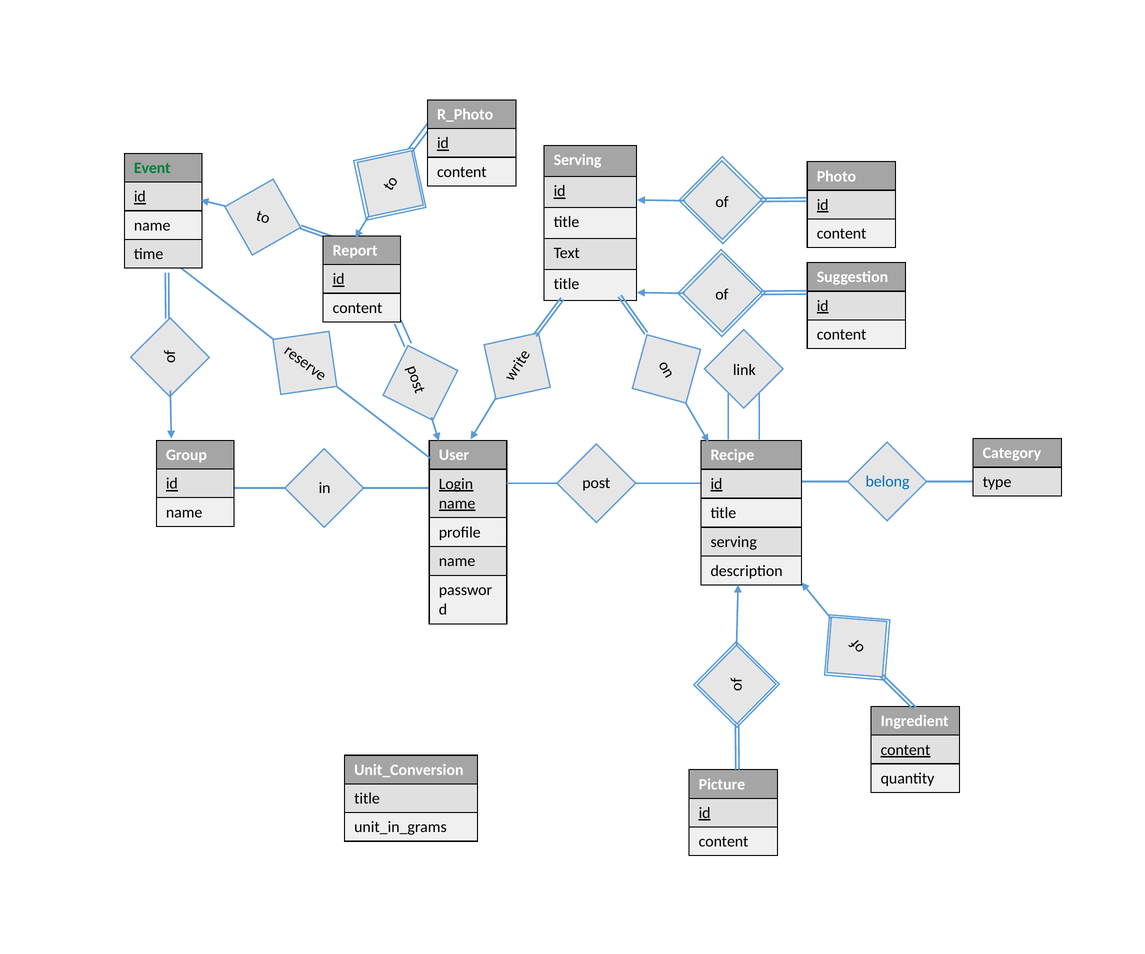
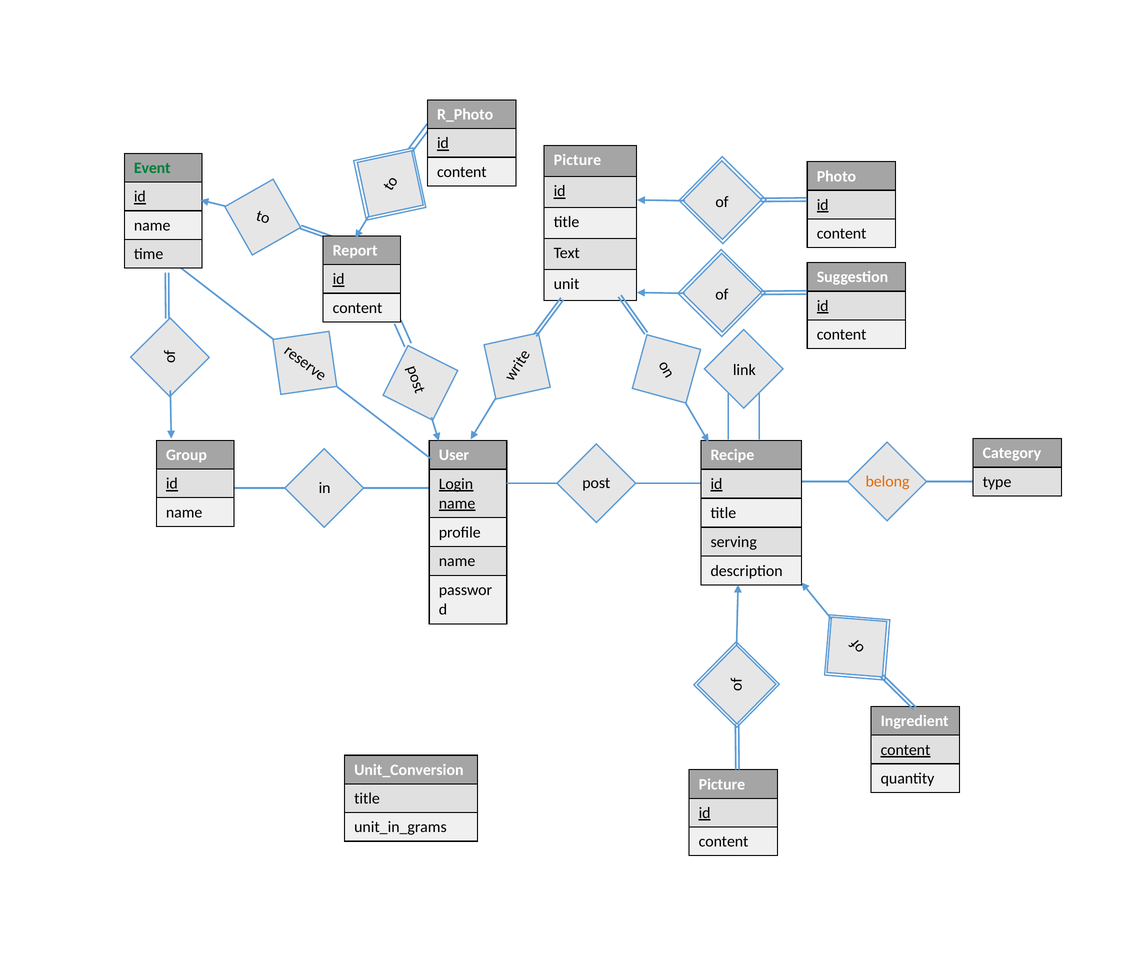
Serving at (578, 160): Serving -> Picture
title at (566, 284): title -> unit
belong colour: blue -> orange
